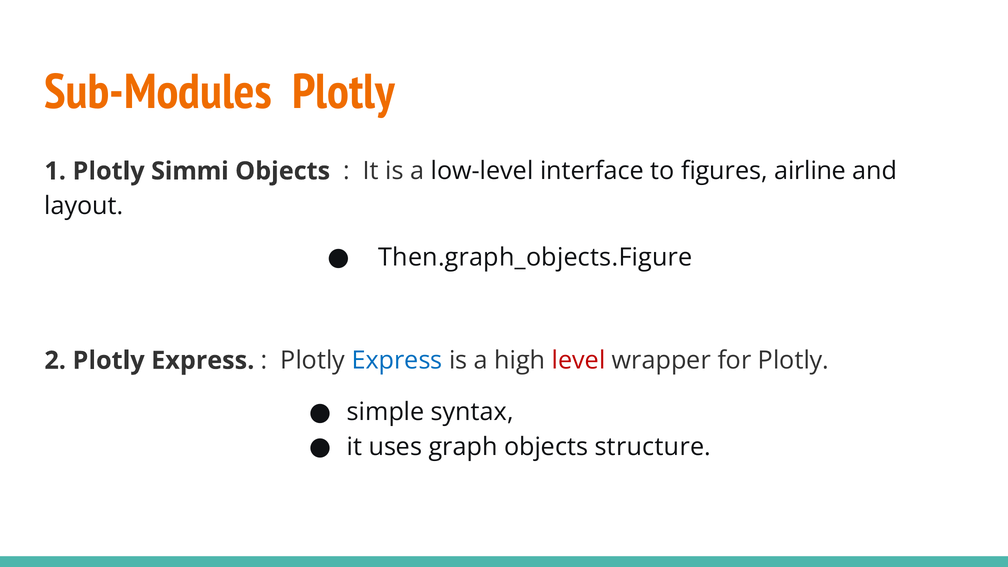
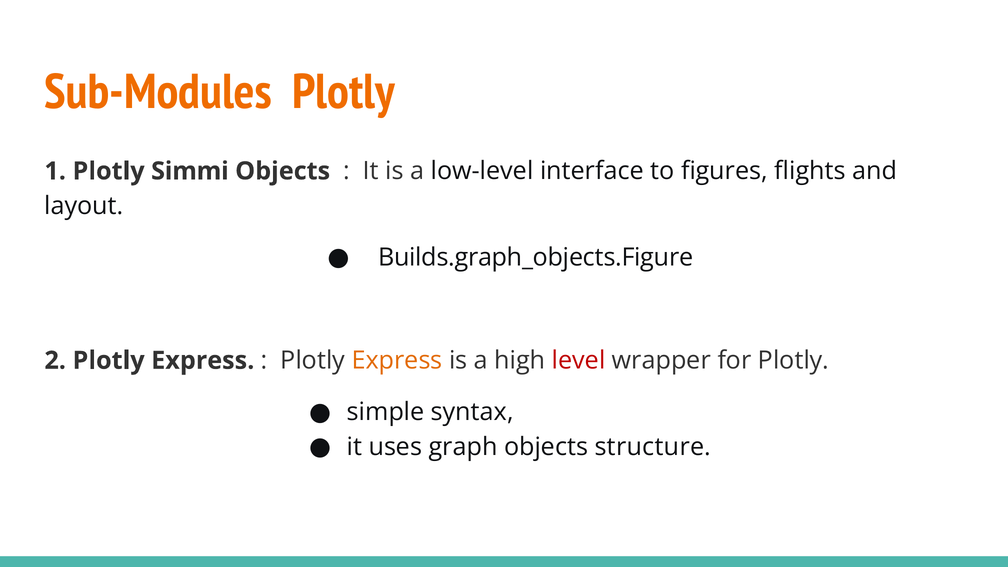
airline: airline -> flights
Then.graph_objects.Figure: Then.graph_objects.Figure -> Builds.graph_objects.Figure
Express at (397, 361) colour: blue -> orange
